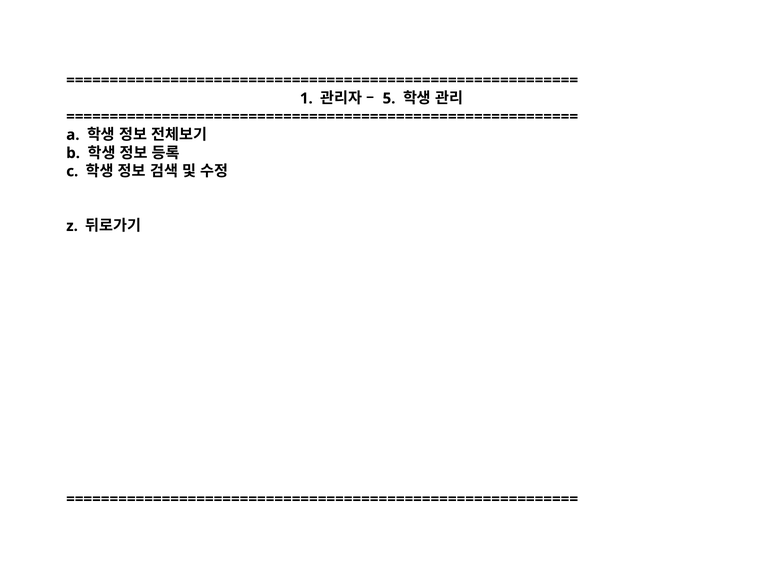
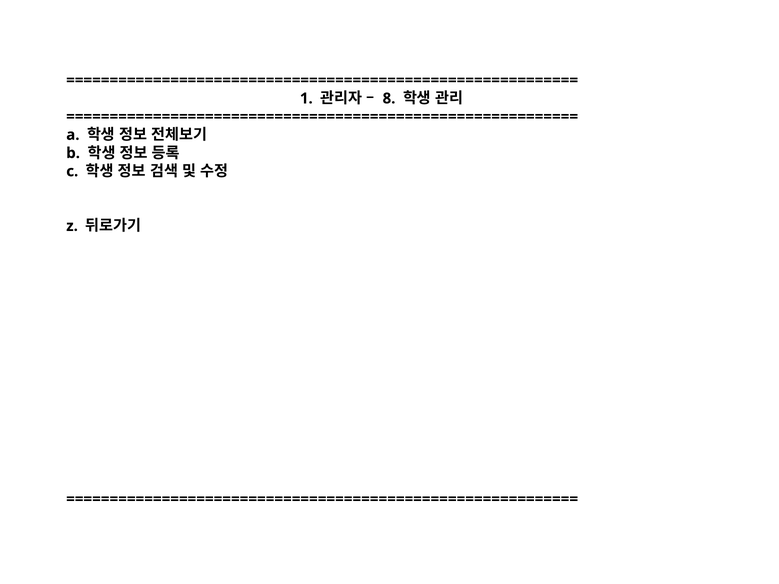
5: 5 -> 8
